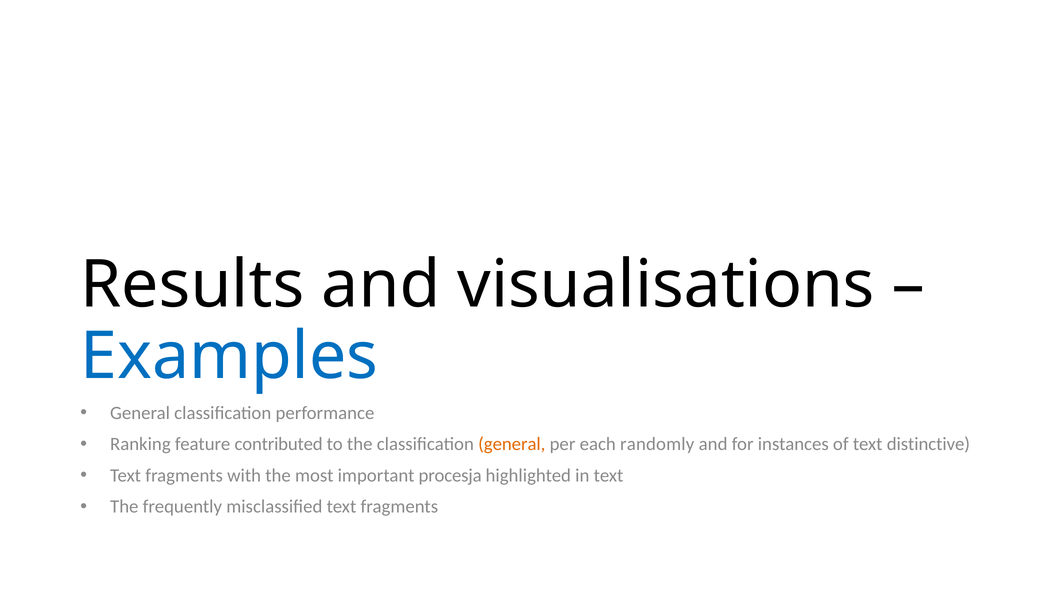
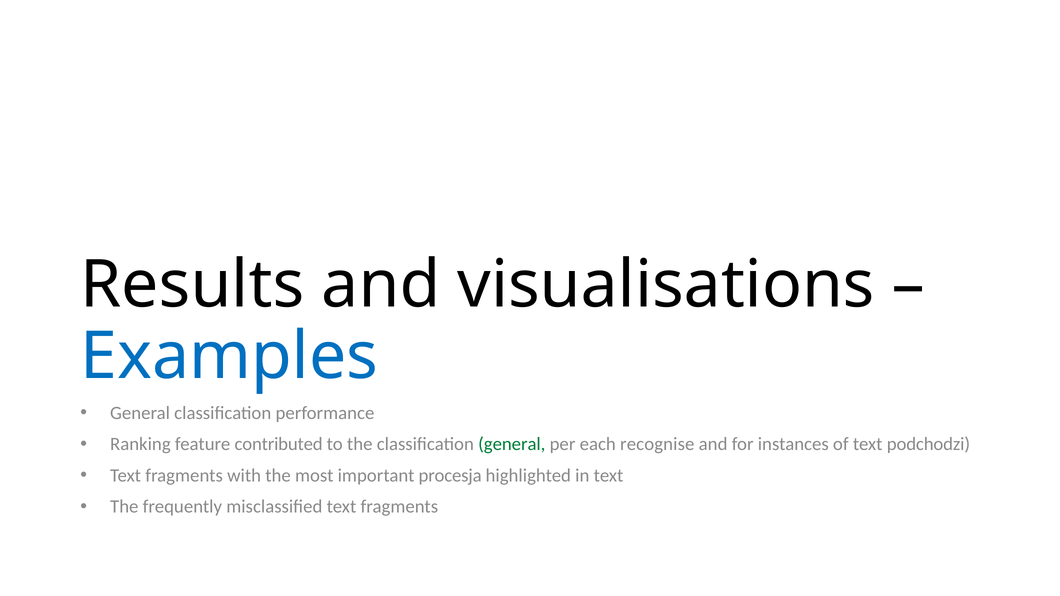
general at (512, 444) colour: orange -> green
randomly: randomly -> recognise
distinctive: distinctive -> podchodzi
